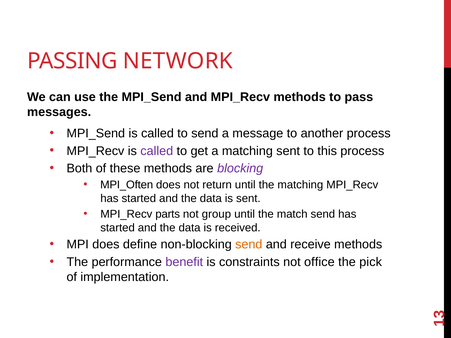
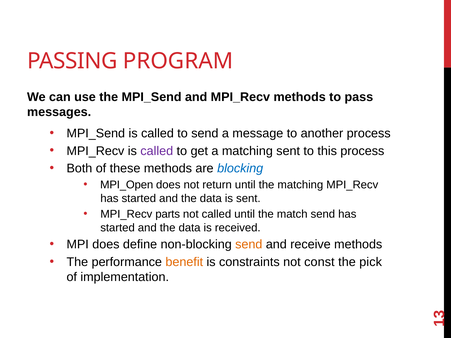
NETWORK: NETWORK -> PROGRAM
blocking colour: purple -> blue
MPI_Often: MPI_Often -> MPI_Open
not group: group -> called
benefit colour: purple -> orange
office: office -> const
